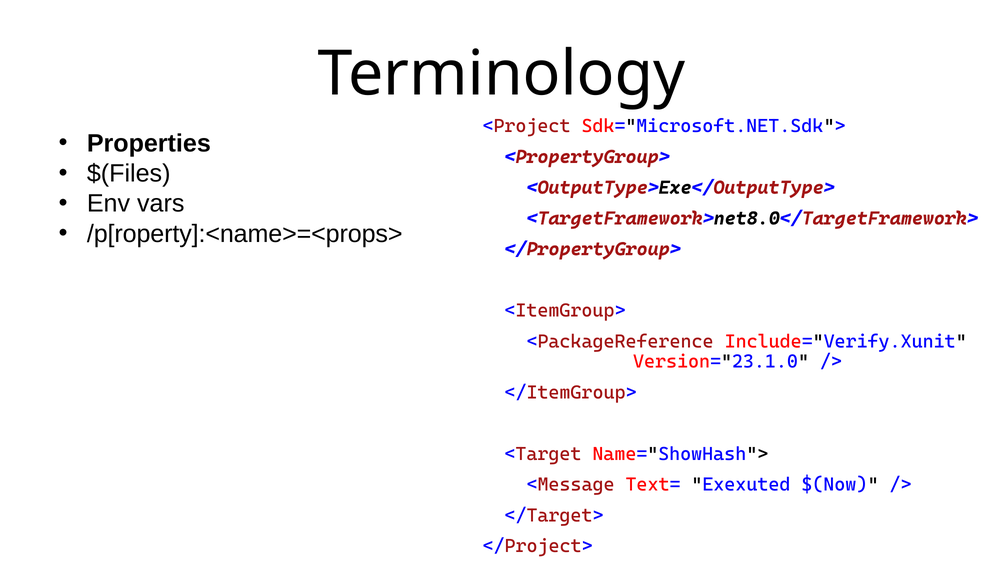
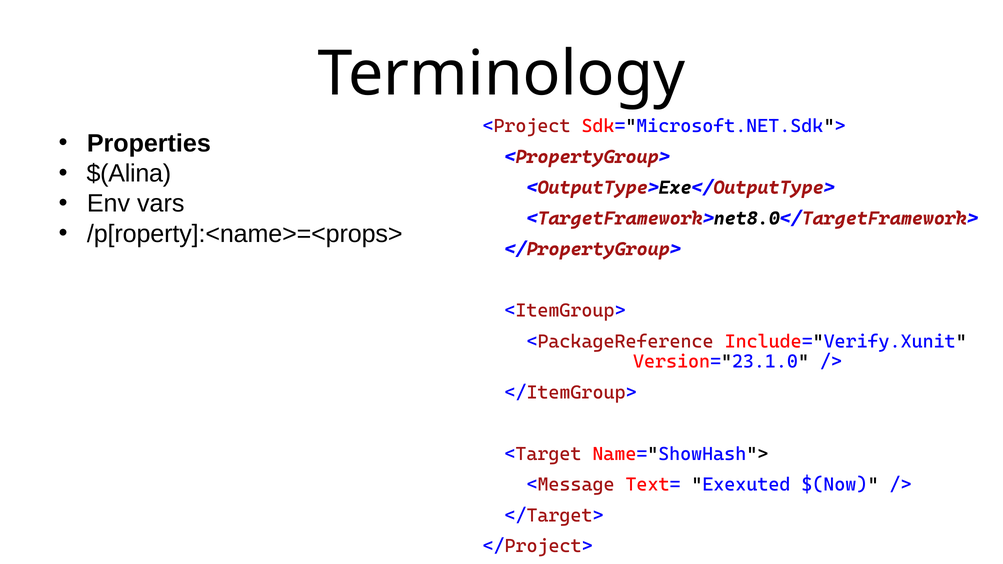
$(Files: $(Files -> $(Alina
